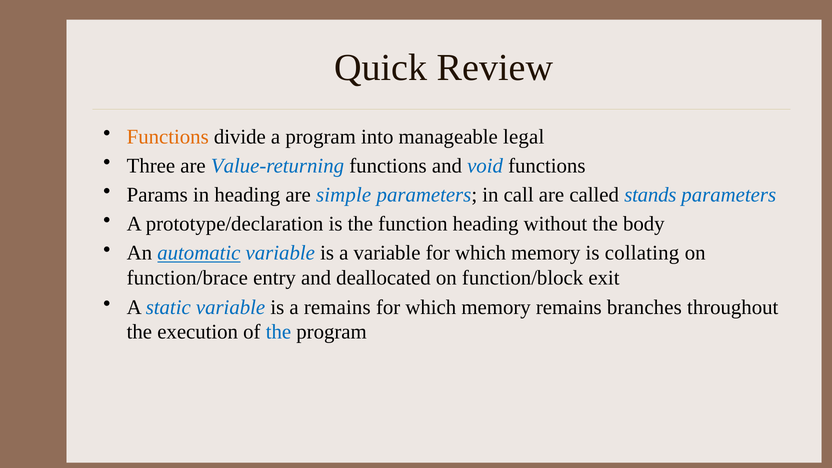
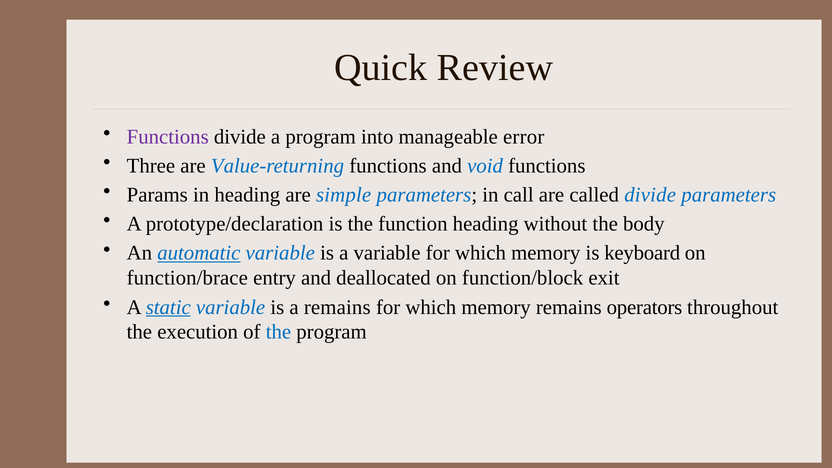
Functions at (168, 137) colour: orange -> purple
legal: legal -> error
called stands: stands -> divide
collating: collating -> keyboard
static underline: none -> present
branches: branches -> operators
